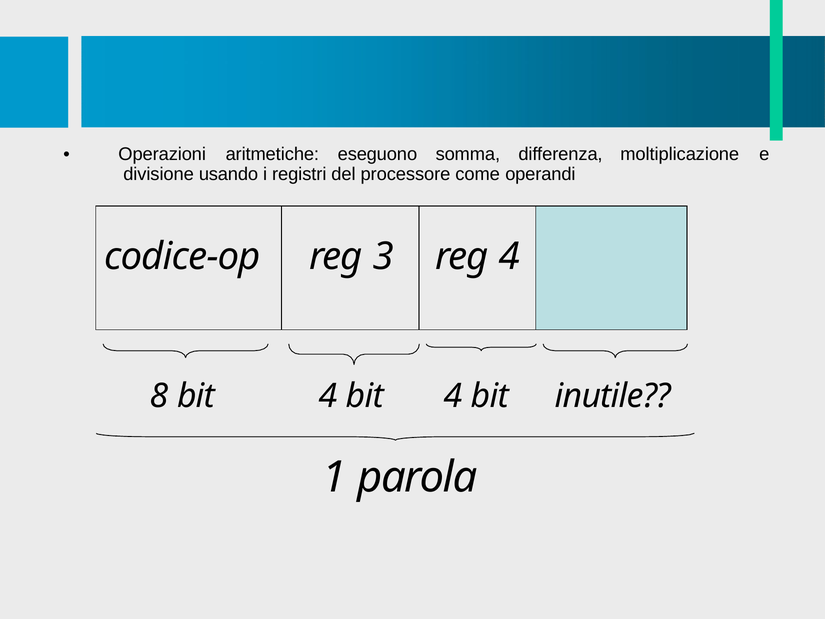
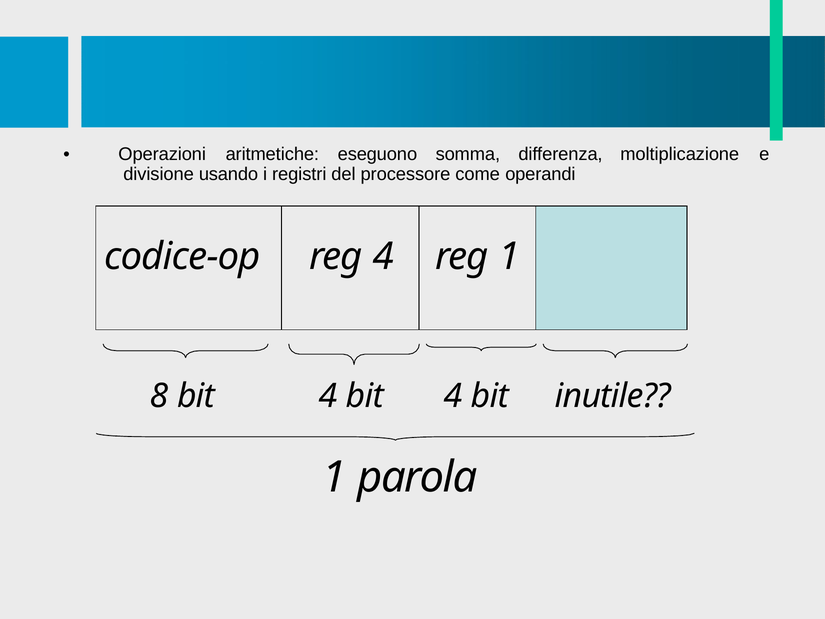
reg 3: 3 -> 4
reg 4: 4 -> 1
